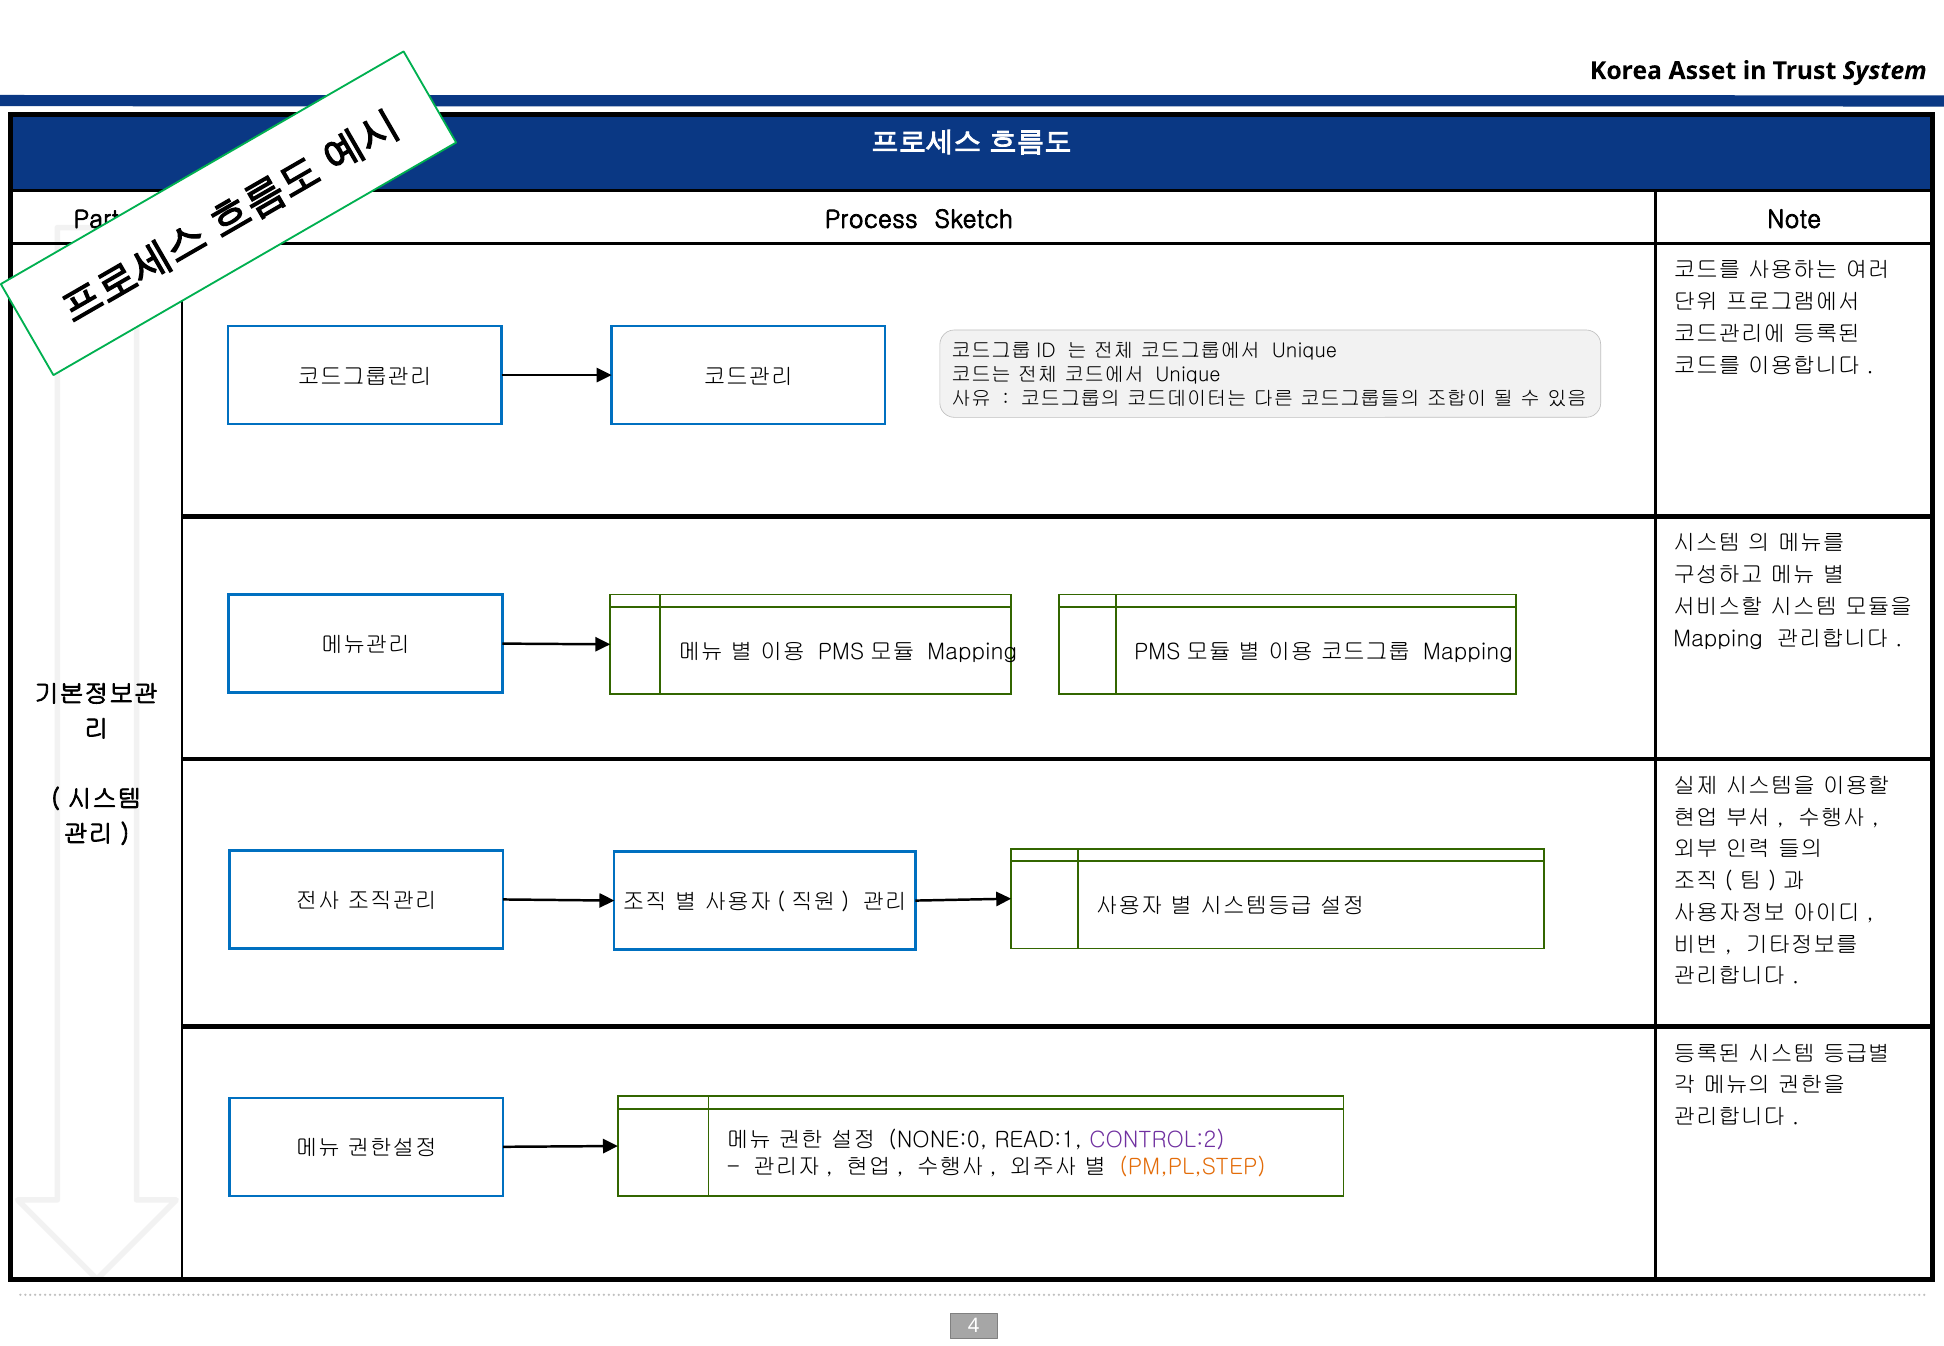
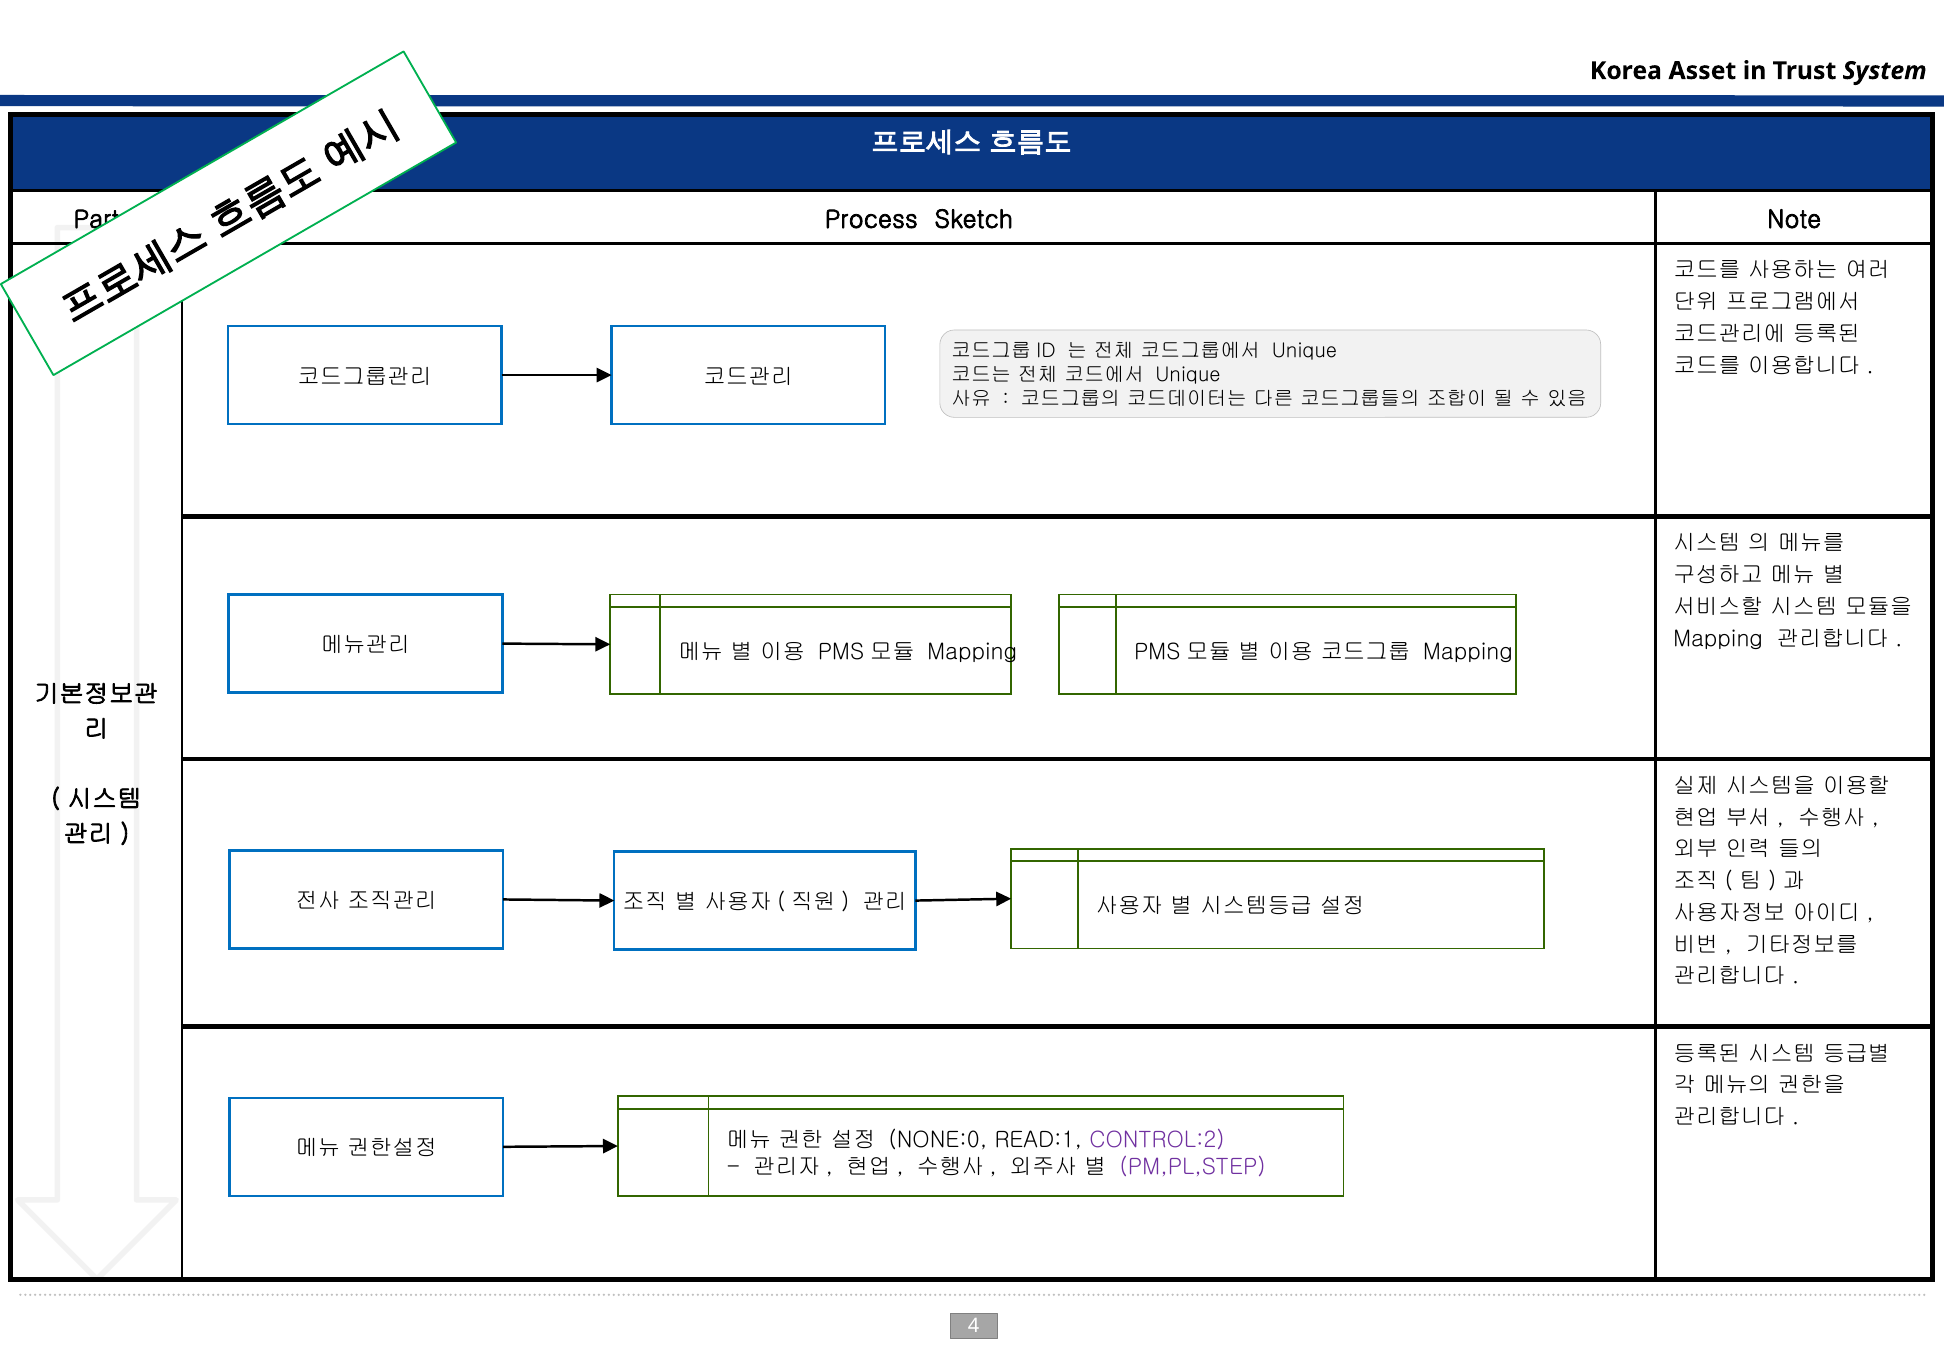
PM,PL,STEP colour: orange -> purple
